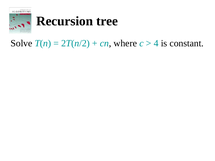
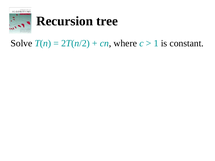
4: 4 -> 1
